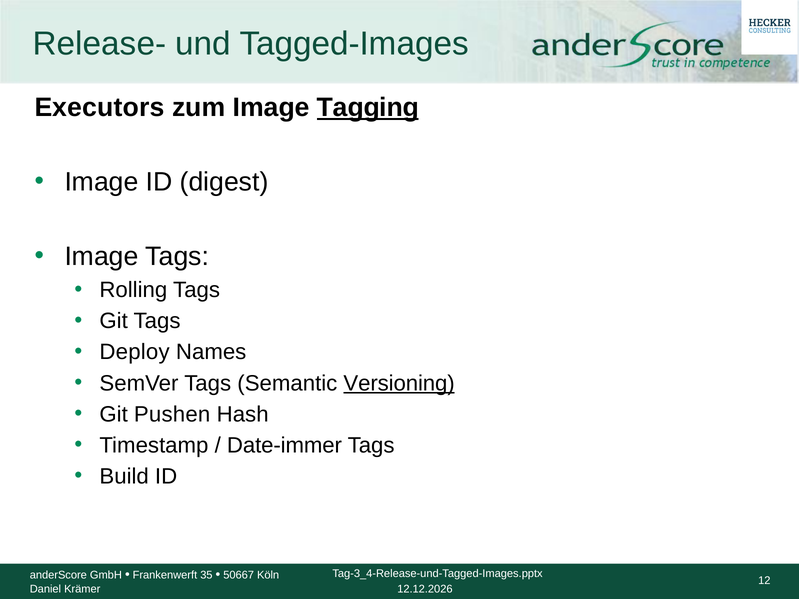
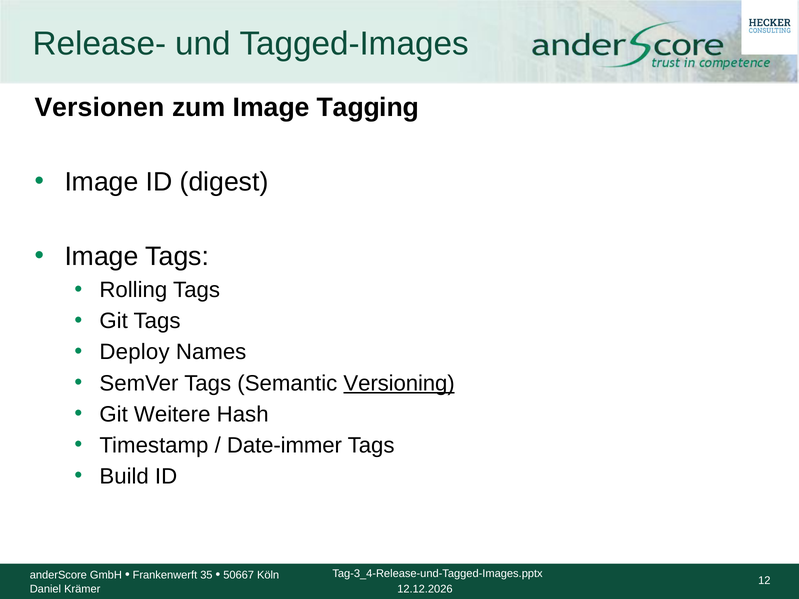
Executors: Executors -> Versionen
Tagging underline: present -> none
Pushen: Pushen -> Weitere
